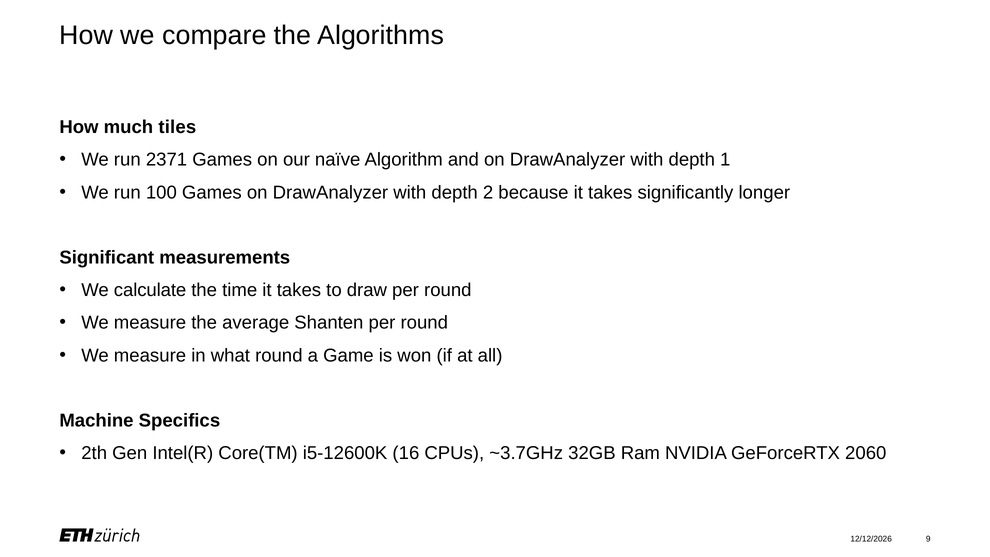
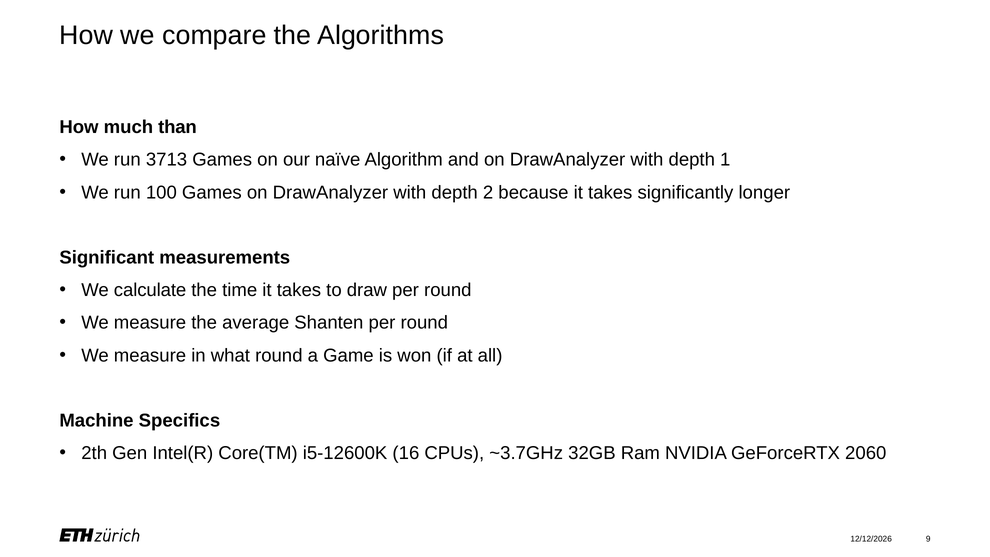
tiles: tiles -> than
2371: 2371 -> 3713
